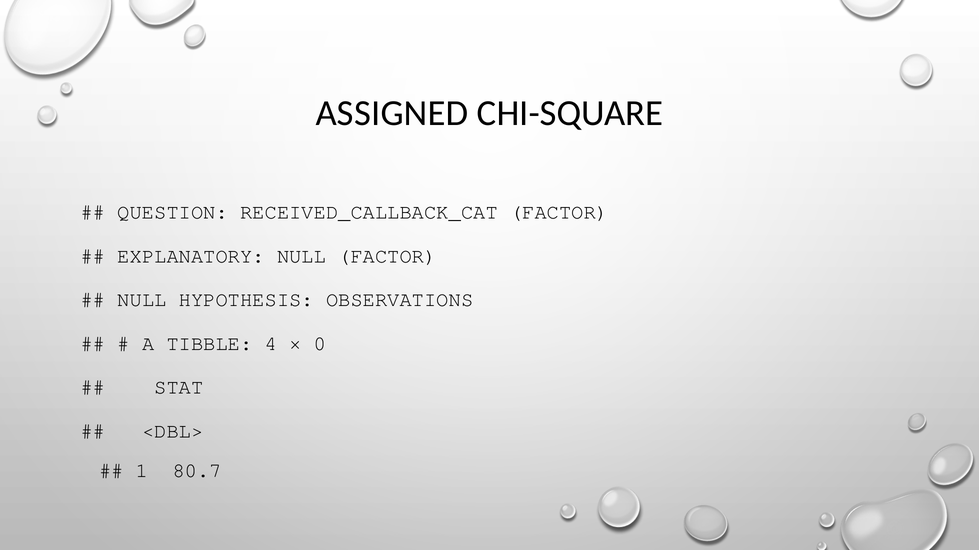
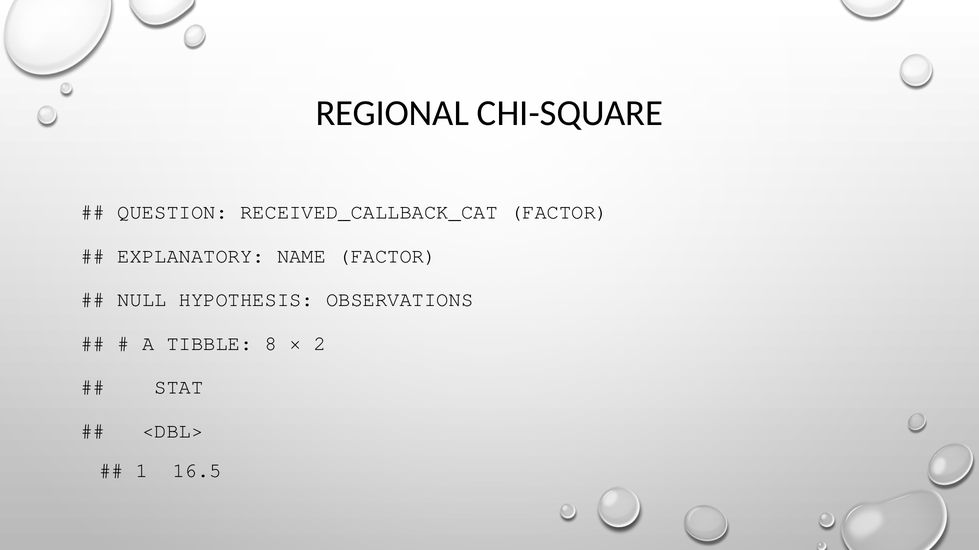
ASSIGNED: ASSIGNED -> REGIONAL
EXPLANATORY NULL: NULL -> NAME
4: 4 -> 8
0: 0 -> 2
80.7: 80.7 -> 16.5
